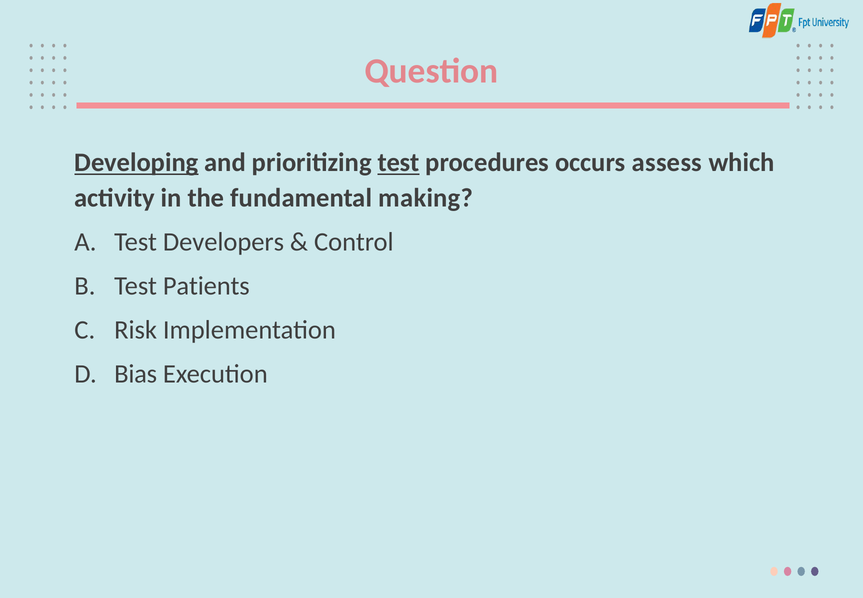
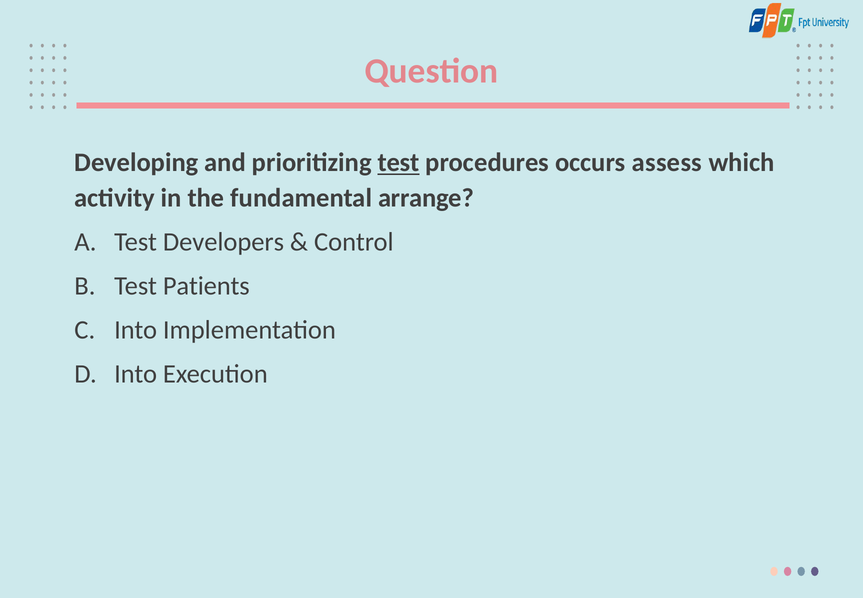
Developing underline: present -> none
making: making -> arrange
Risk at (136, 330): Risk -> Into
Bias at (136, 374): Bias -> Into
